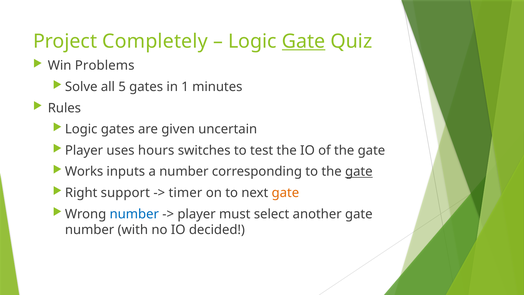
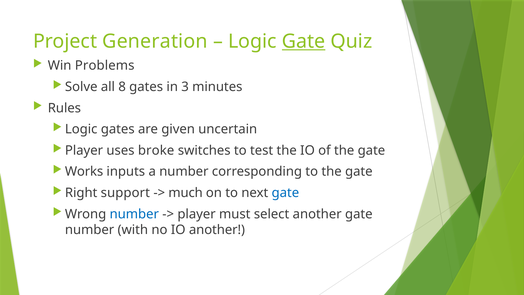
Completely: Completely -> Generation
5: 5 -> 8
1: 1 -> 3
hours: hours -> broke
gate at (359, 172) underline: present -> none
timer: timer -> much
gate at (285, 193) colour: orange -> blue
IO decided: decided -> another
